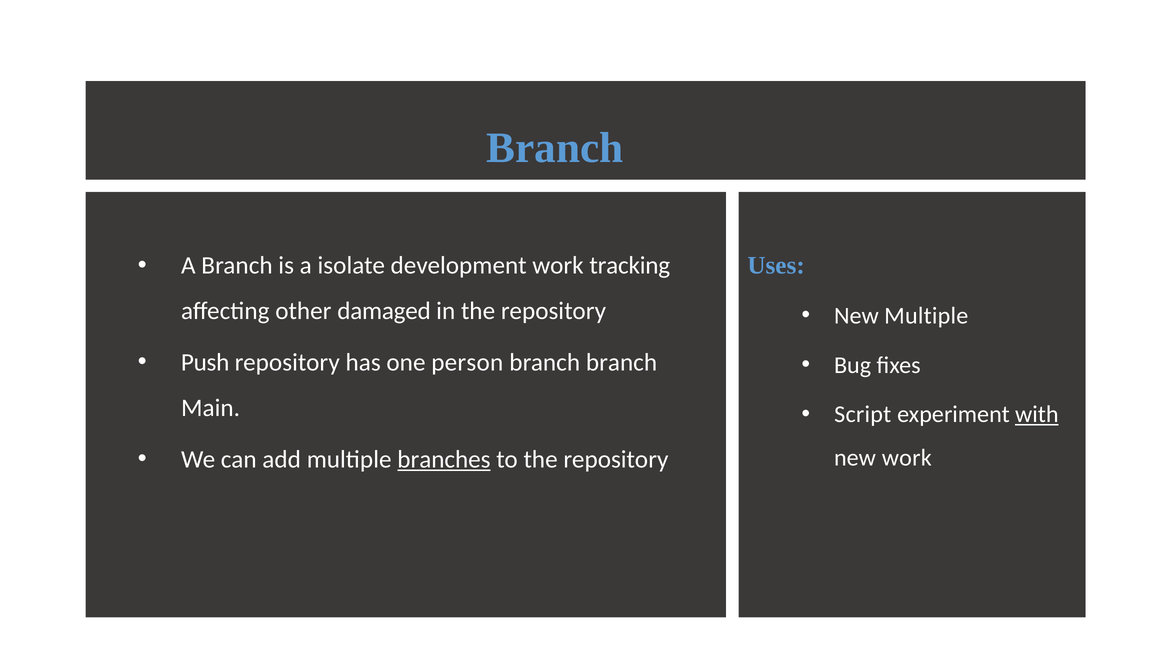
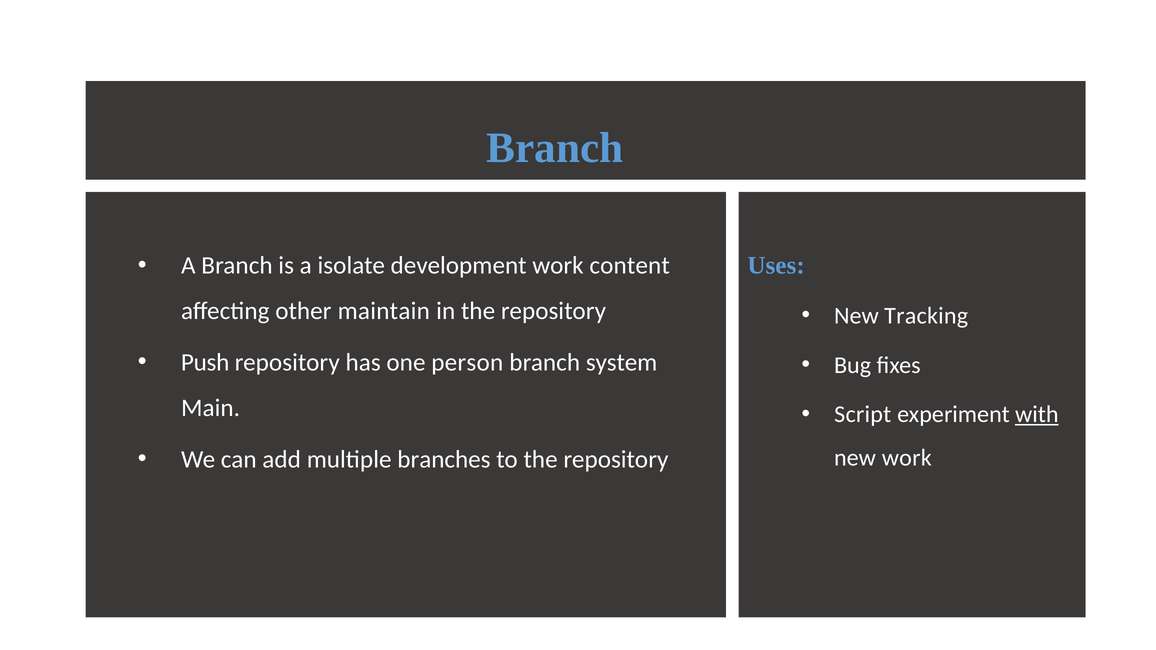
tracking: tracking -> content
damaged: damaged -> maintain
New Multiple: Multiple -> Tracking
branch branch: branch -> system
branches underline: present -> none
